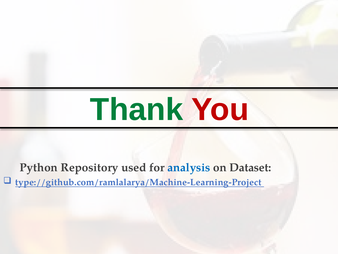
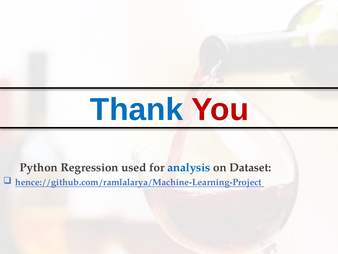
Thank colour: green -> blue
Repository: Repository -> Regression
type://github.com/ramlalarya/Machine-Learning-Project: type://github.com/ramlalarya/Machine-Learning-Project -> hence://github.com/ramlalarya/Machine-Learning-Project
